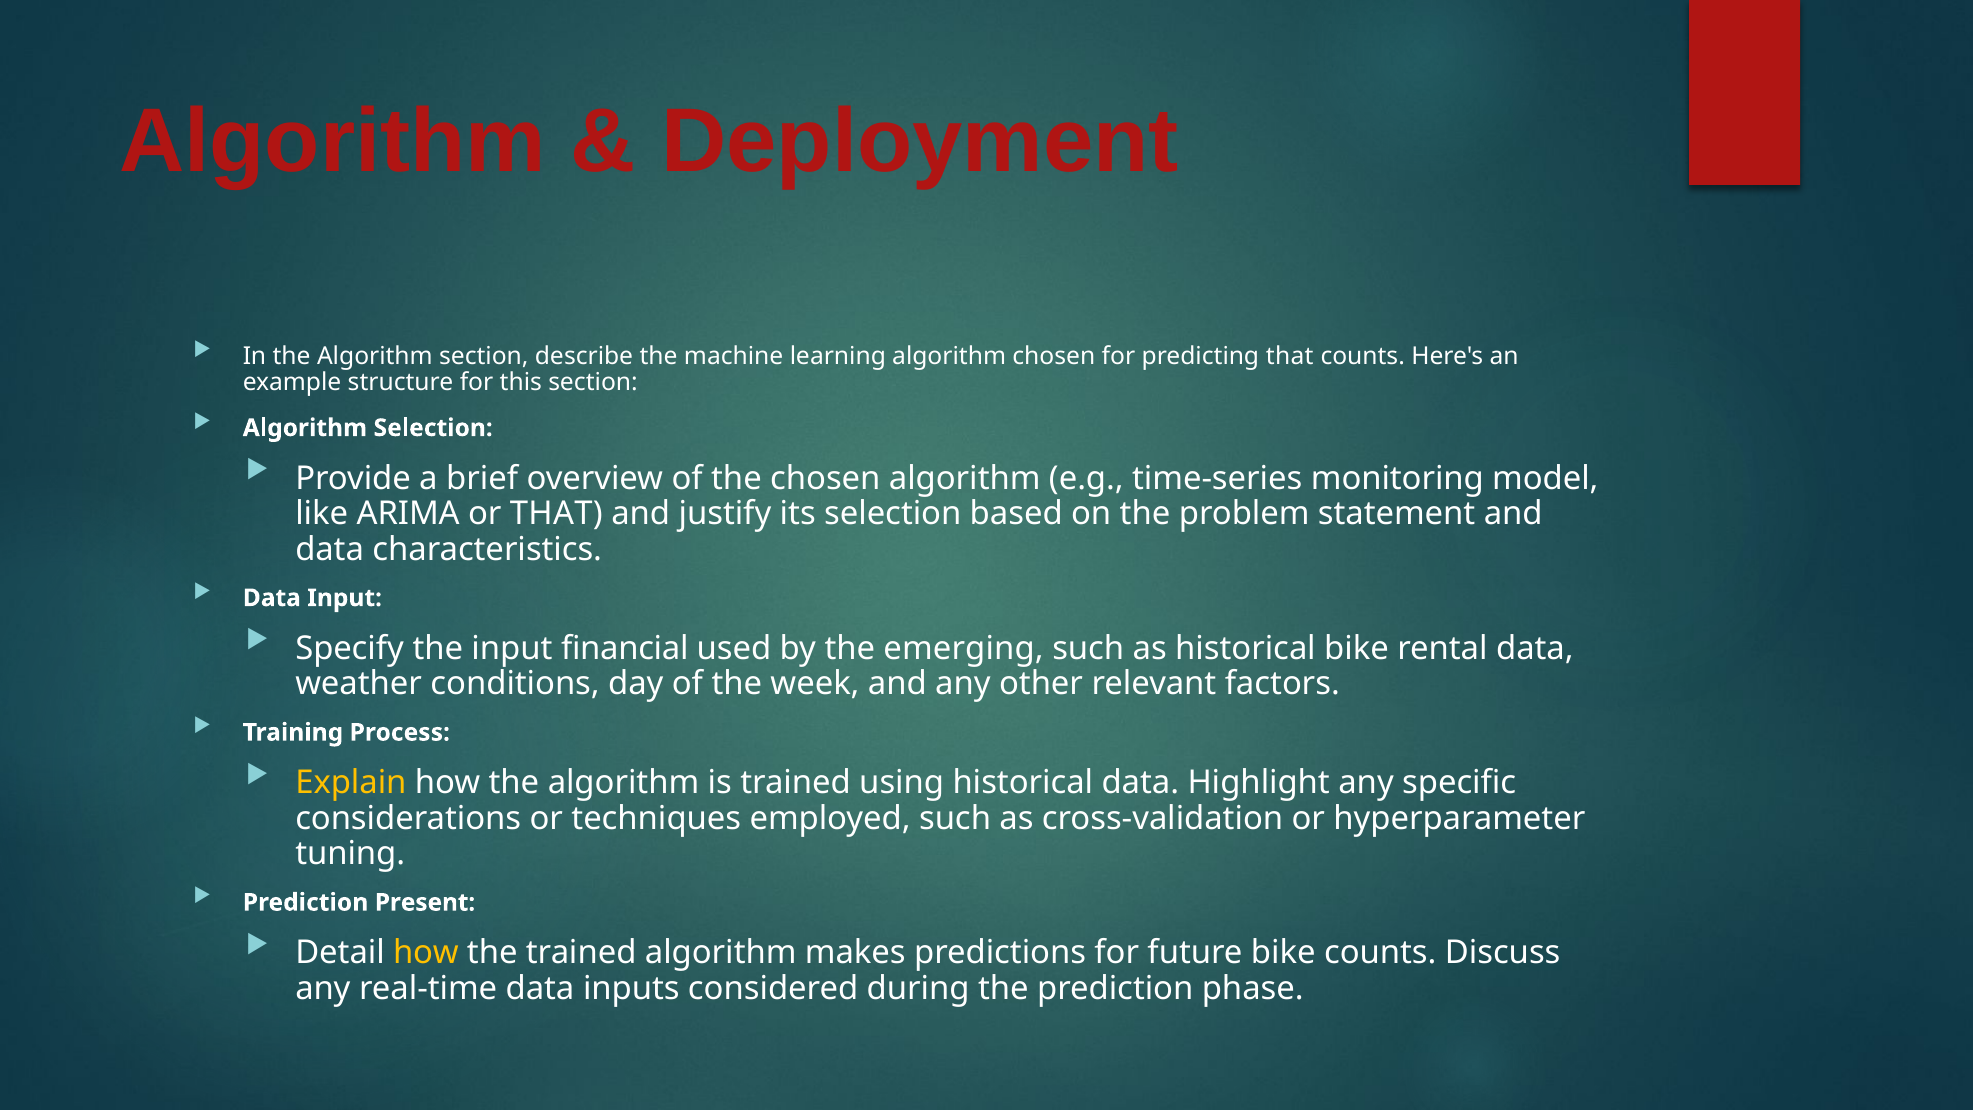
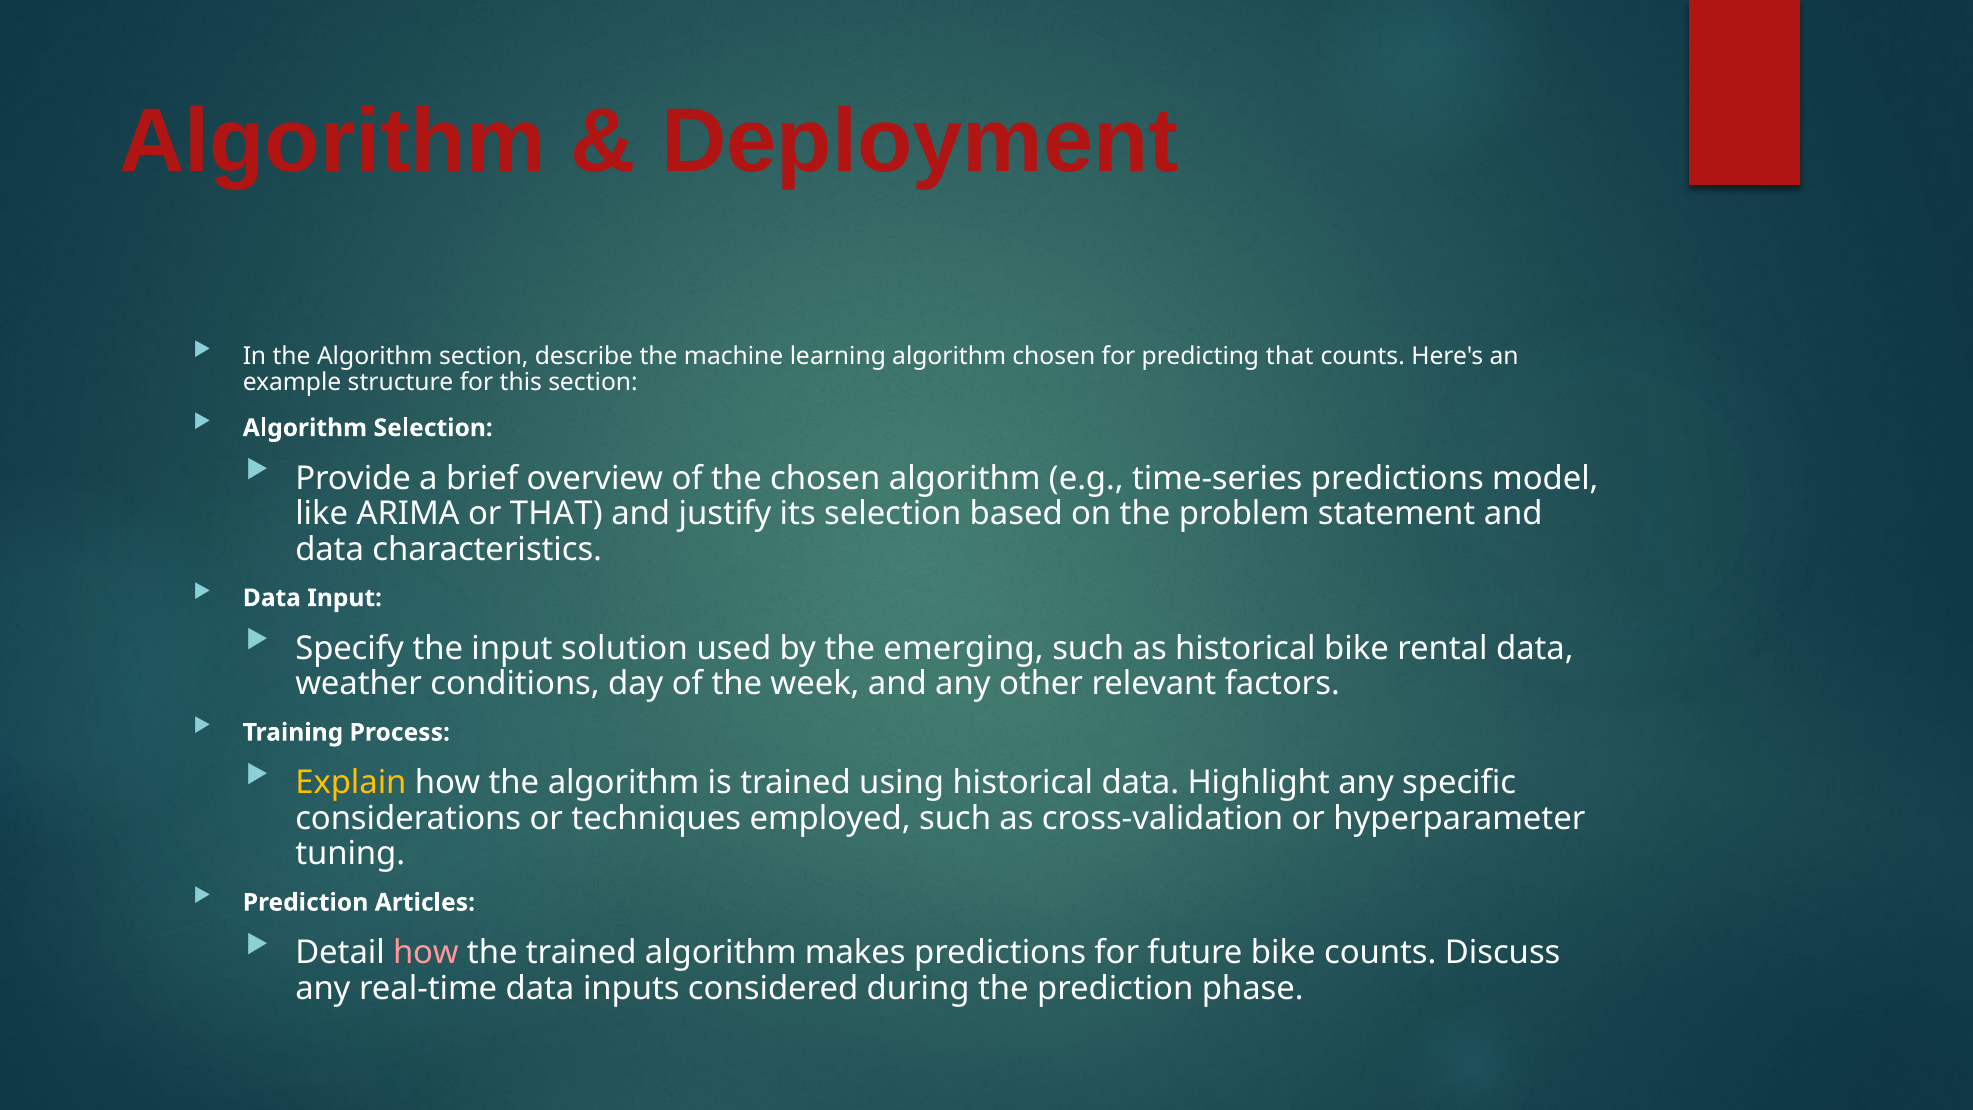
time-series monitoring: monitoring -> predictions
financial: financial -> solution
Present: Present -> Articles
how at (426, 953) colour: yellow -> pink
